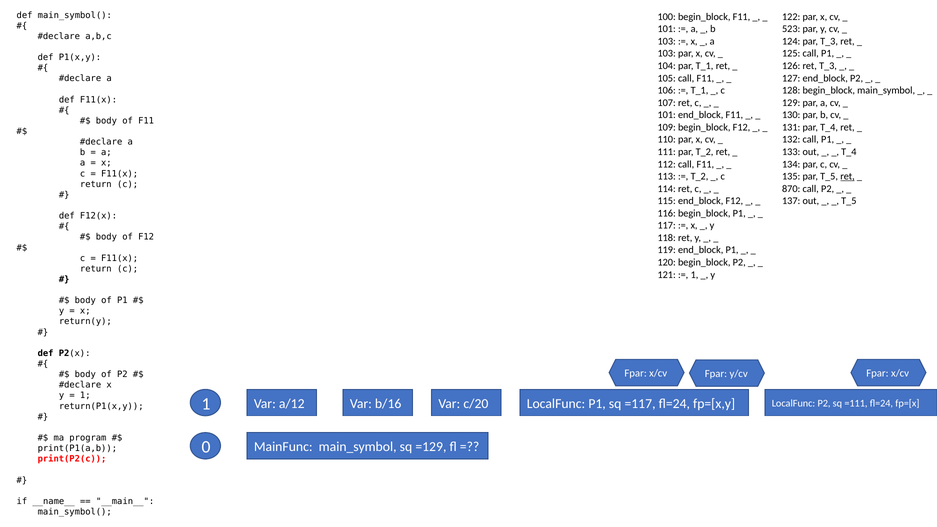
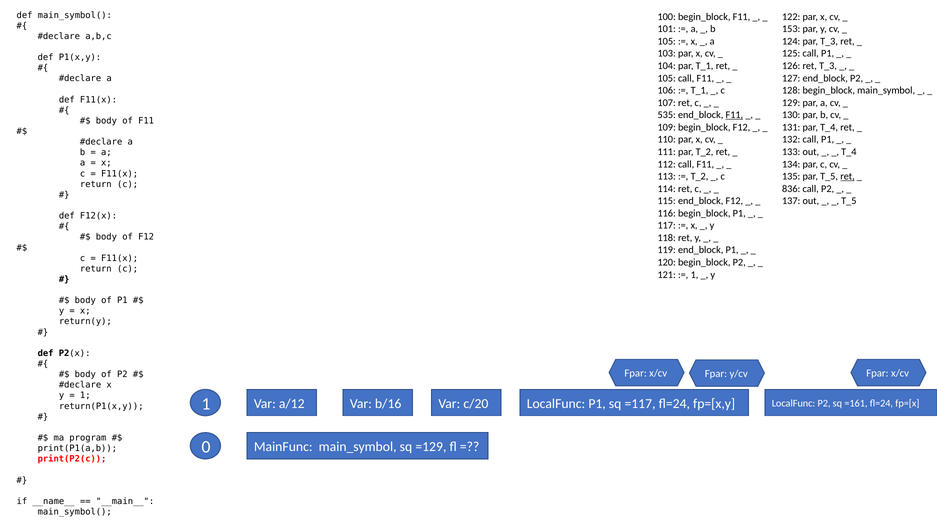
523: 523 -> 153
103 at (667, 41): 103 -> 105
101 at (667, 115): 101 -> 535
F11 at (734, 115) underline: none -> present
870: 870 -> 836
=111: =111 -> =161
